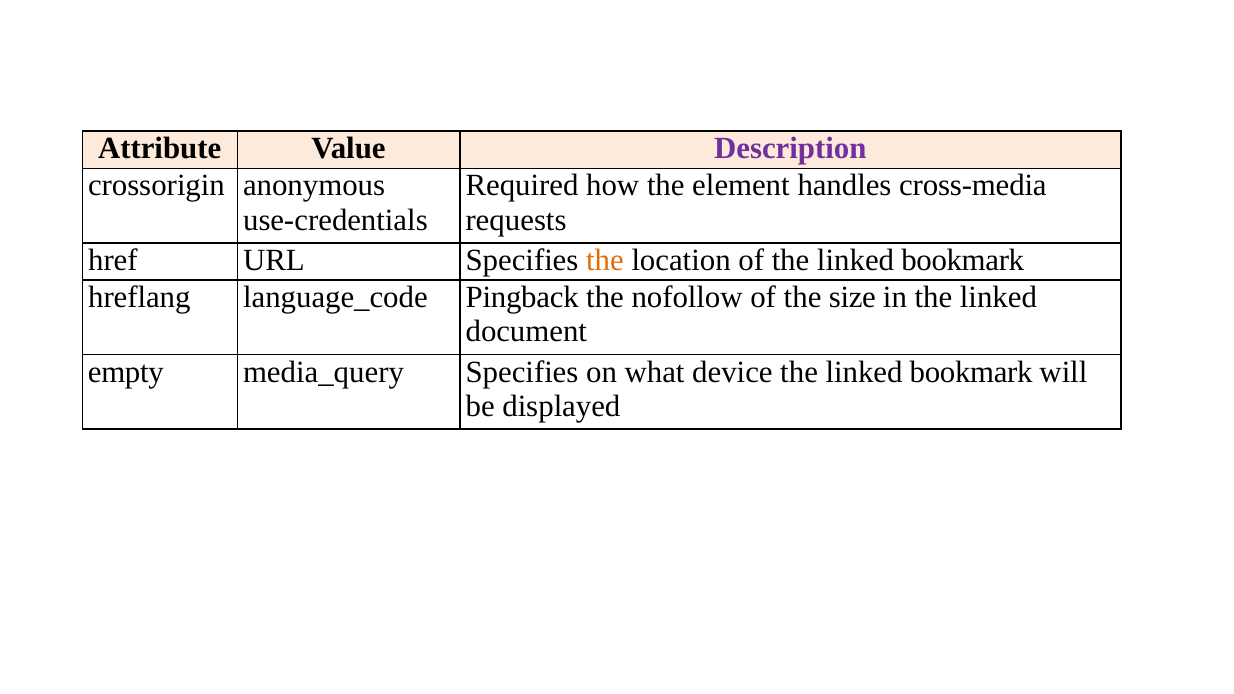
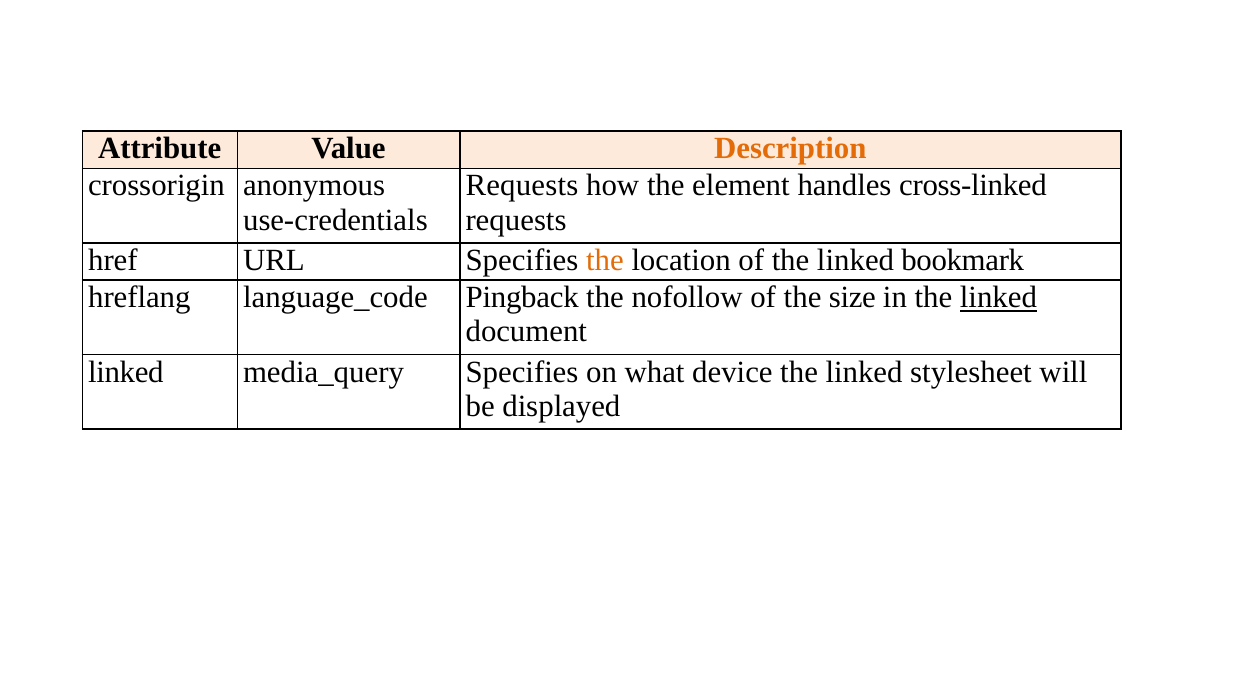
Description colour: purple -> orange
Required at (522, 186): Required -> Requests
cross-media: cross-media -> cross-linked
linked at (998, 298) underline: none -> present
empty at (126, 372): empty -> linked
device the linked bookmark: bookmark -> stylesheet
